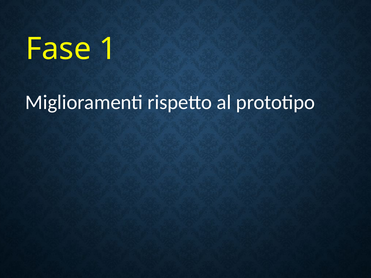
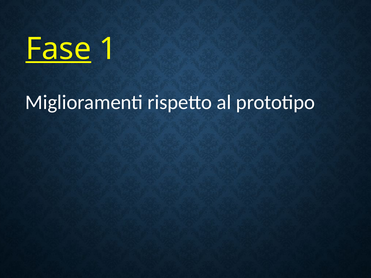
Fase underline: none -> present
